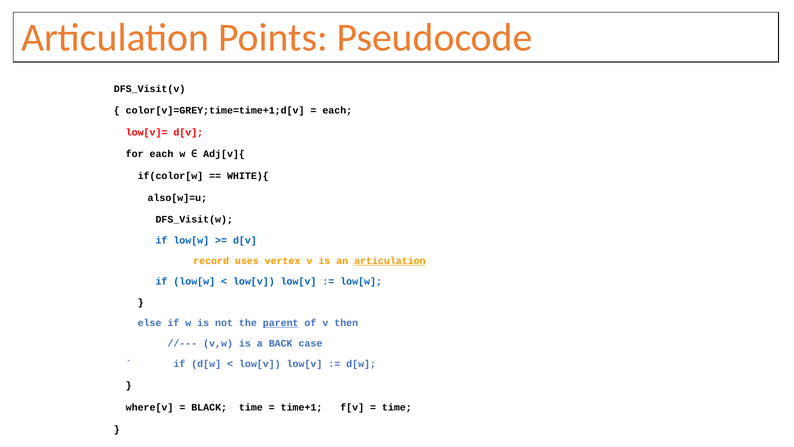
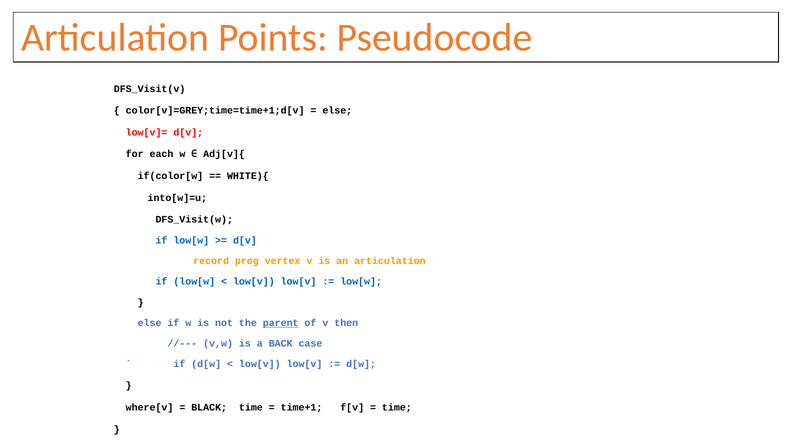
each at (337, 110): each -> else
also[w]=u: also[w]=u -> into[w]=u
uses: uses -> prog
articulation at (390, 261) underline: present -> none
